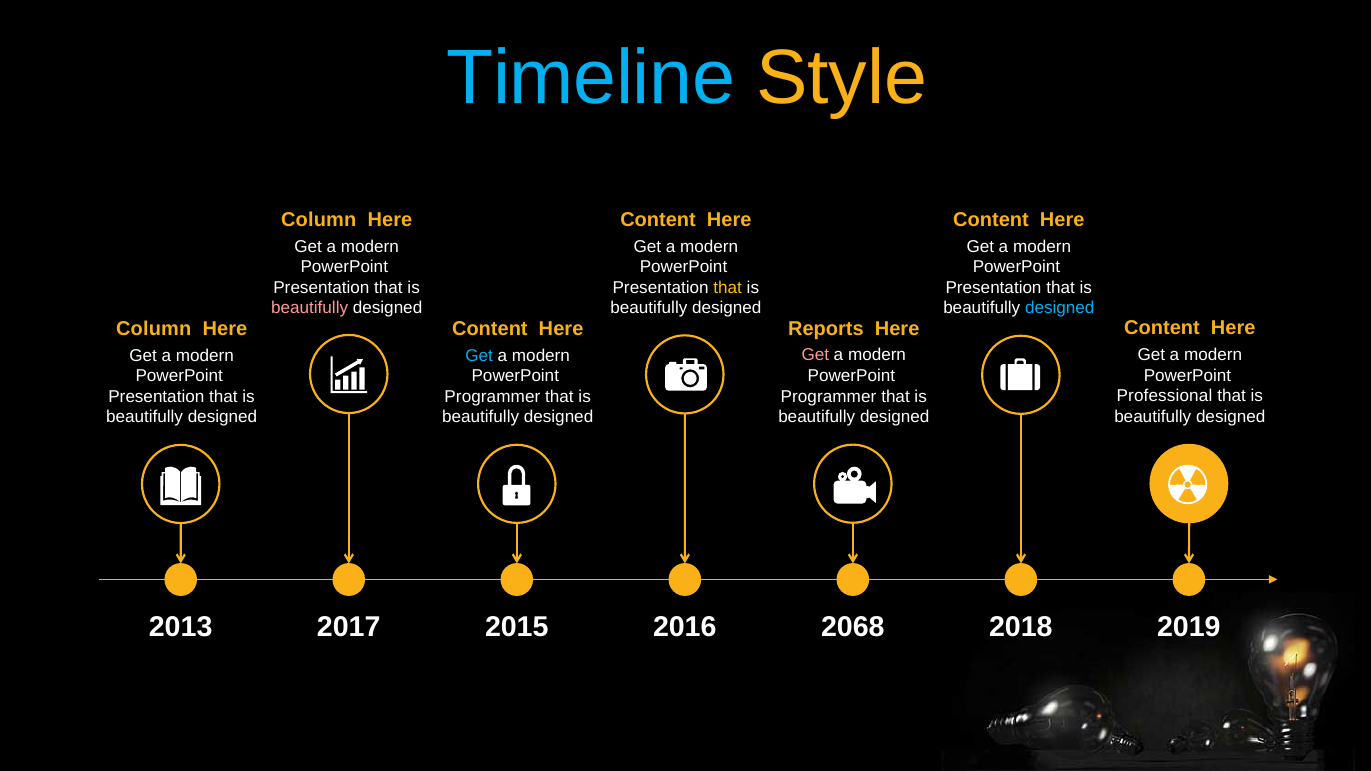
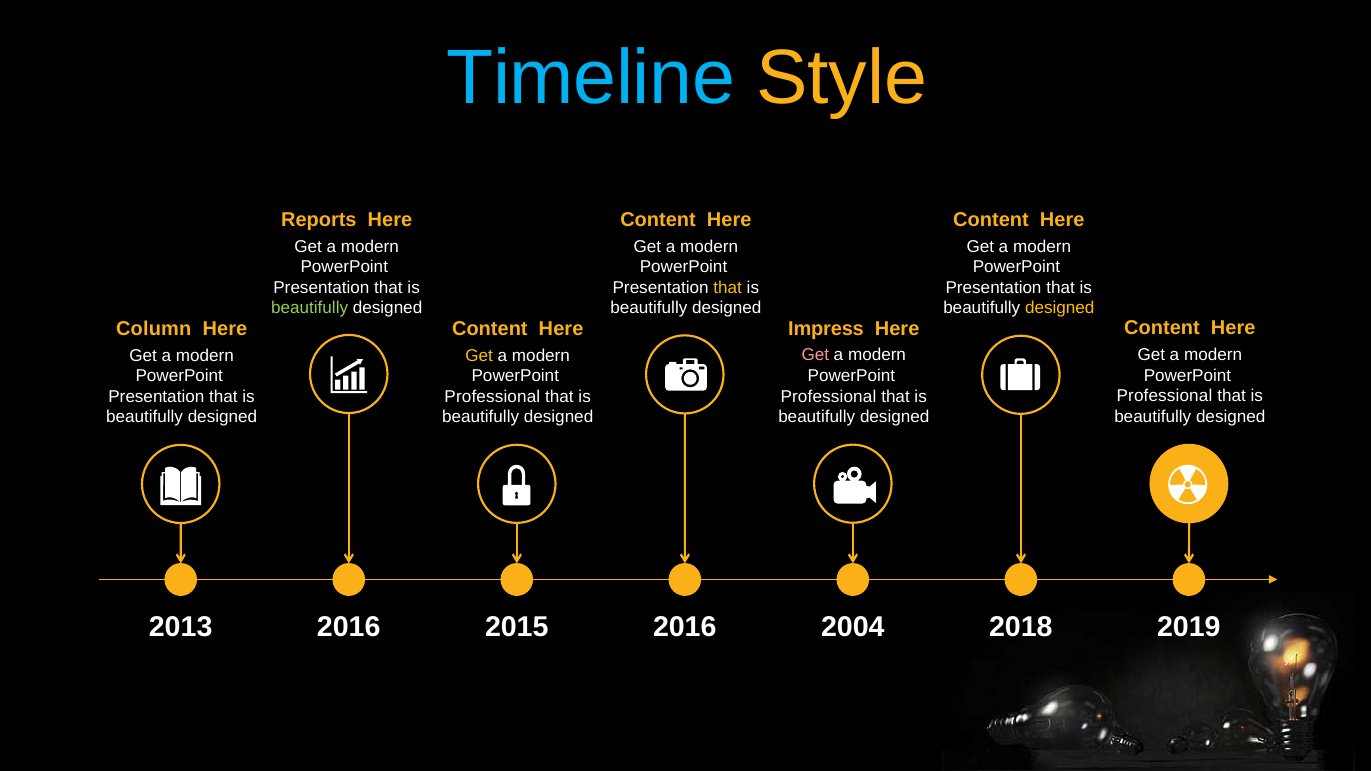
Column at (319, 220): Column -> Reports
beautifully at (310, 308) colour: pink -> light green
designed at (1060, 308) colour: light blue -> yellow
Reports: Reports -> Impress
Get at (479, 356) colour: light blue -> yellow
Programmer at (492, 397): Programmer -> Professional
Programmer at (828, 397): Programmer -> Professional
2017 at (349, 628): 2017 -> 2016
2068: 2068 -> 2004
